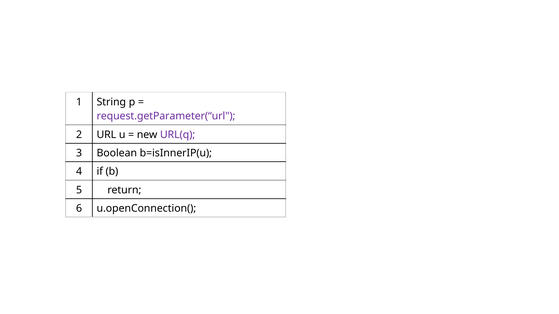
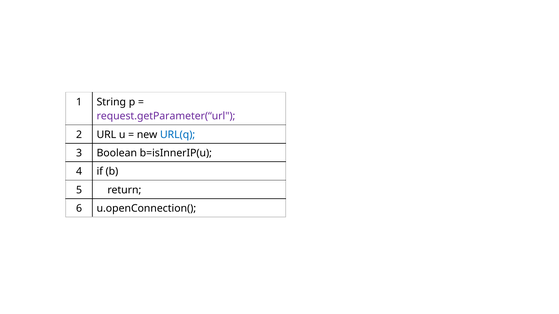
URL(q colour: purple -> blue
